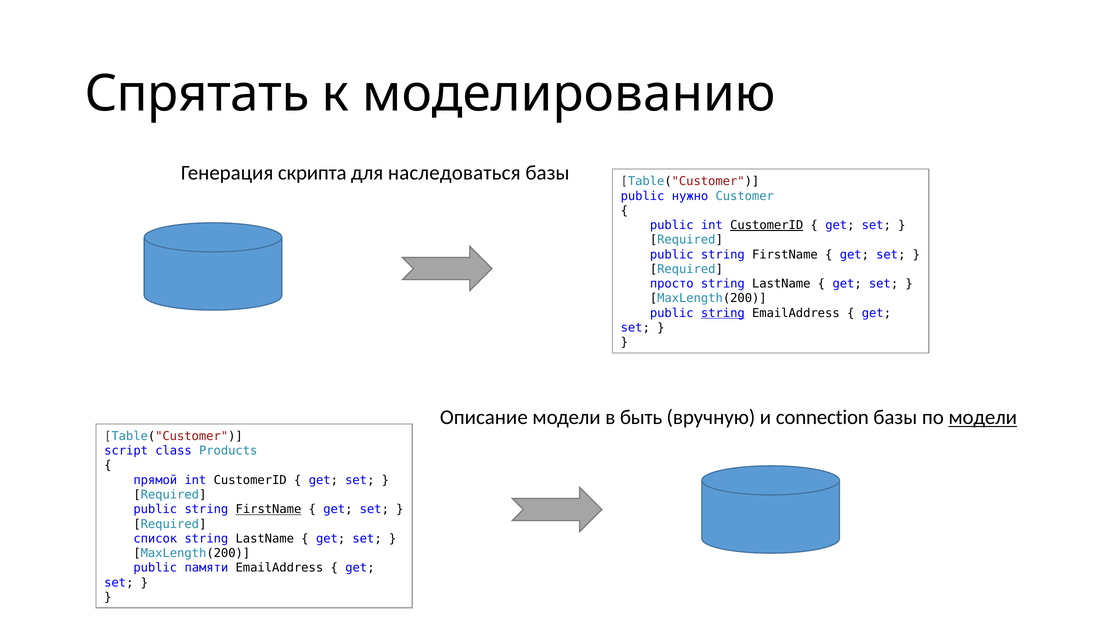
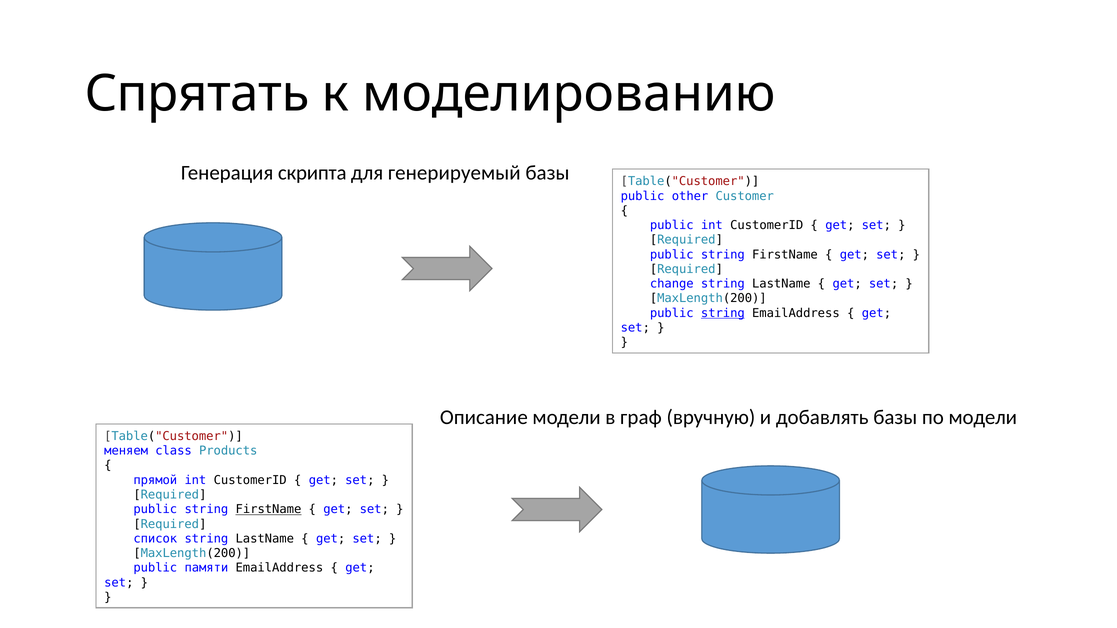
наследоваться: наследоваться -> генерируемый
нужно: нужно -> other
CustomerID at (767, 225) underline: present -> none
просто: просто -> change
быть: быть -> граф
connection: connection -> добавлять
модели at (983, 418) underline: present -> none
script: script -> меняем
